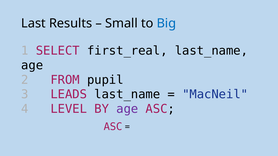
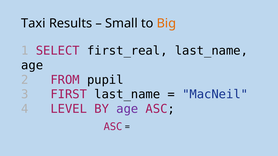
Last: Last -> Taxi
Big colour: blue -> orange
LEADS: LEADS -> FIRST
